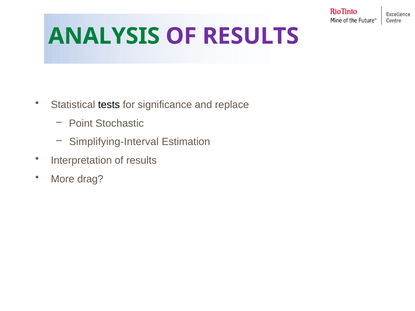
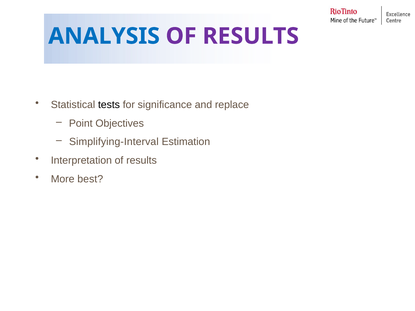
ANALYSIS colour: green -> blue
Stochastic: Stochastic -> Objectives
drag: drag -> best
